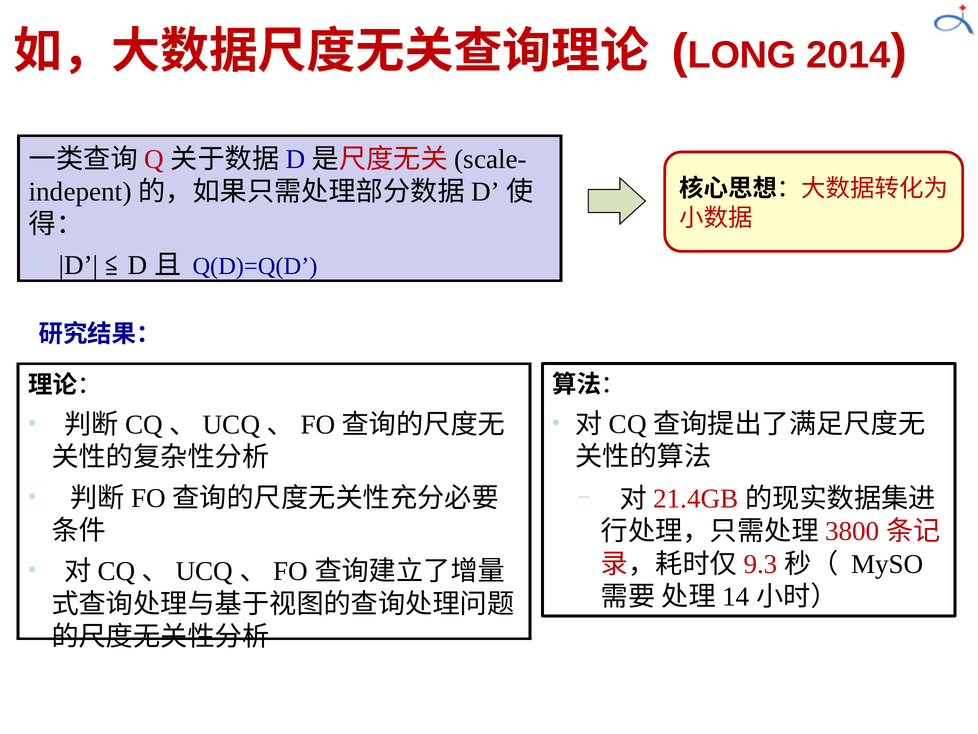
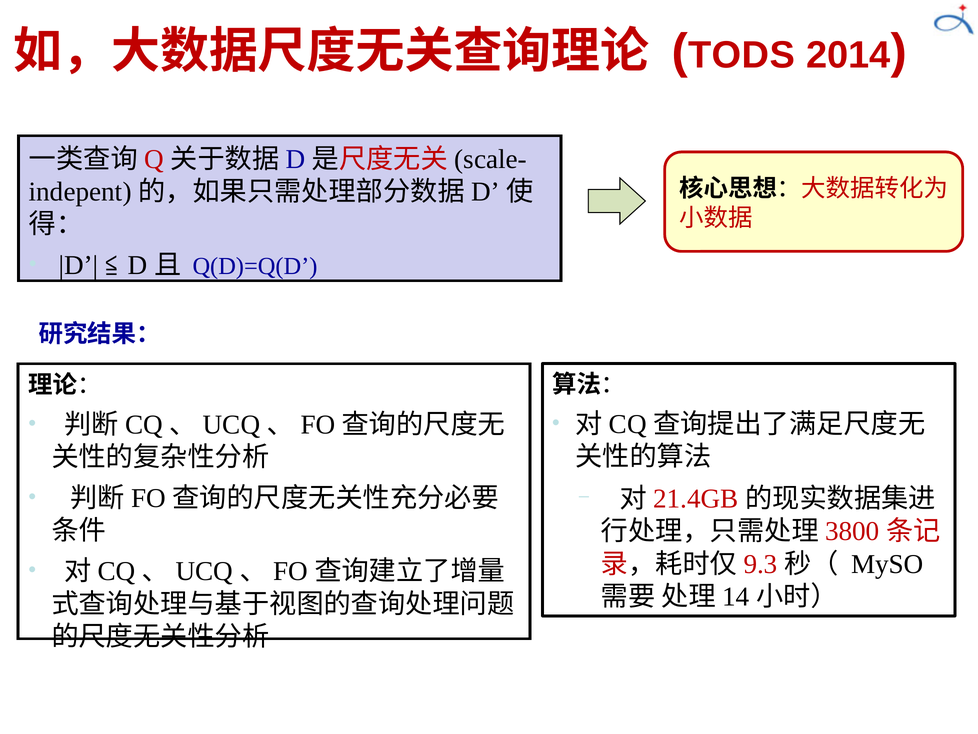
LONG: LONG -> TODS
